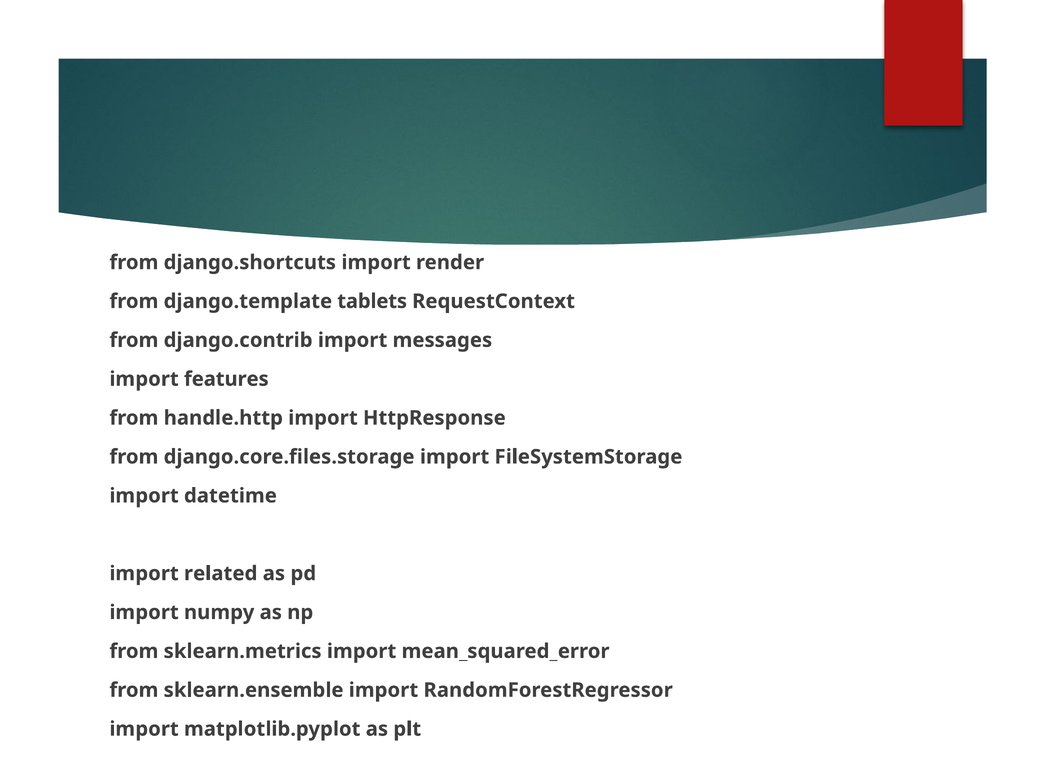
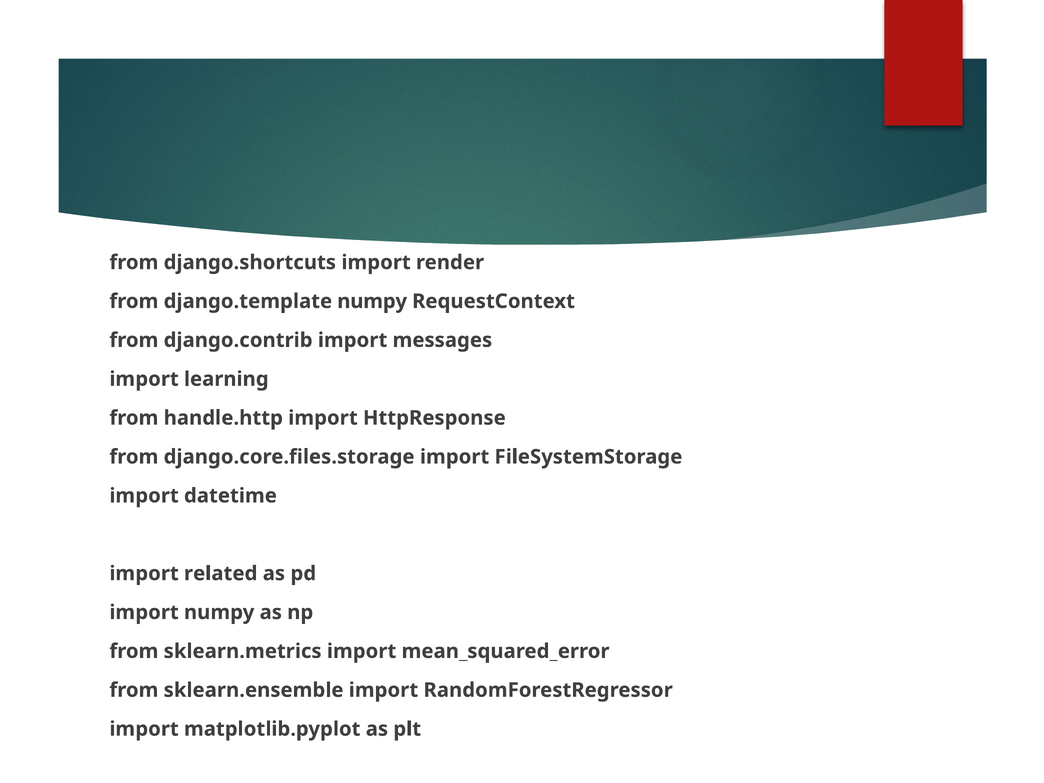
django.template tablets: tablets -> numpy
features: features -> learning
